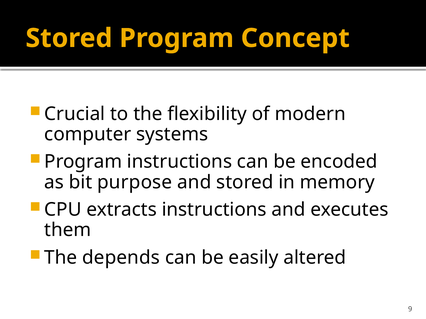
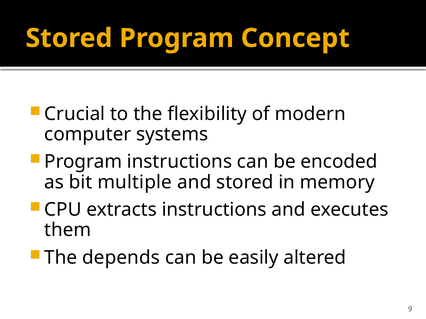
purpose: purpose -> multiple
